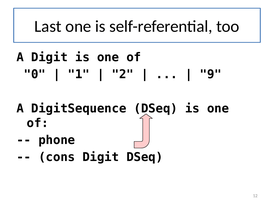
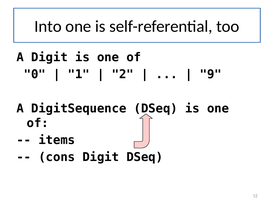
Last: Last -> Into
phone: phone -> items
